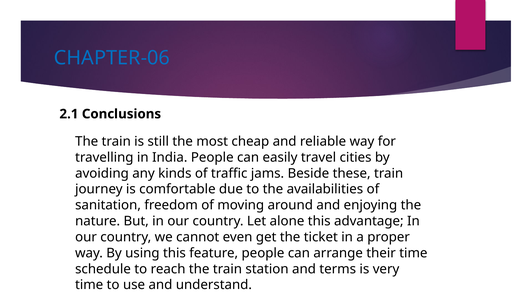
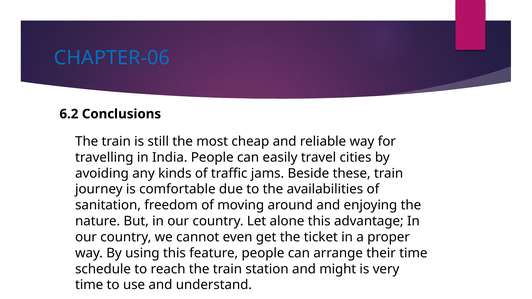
2.1: 2.1 -> 6.2
terms: terms -> might
